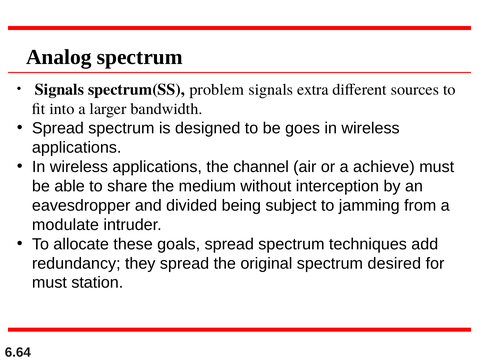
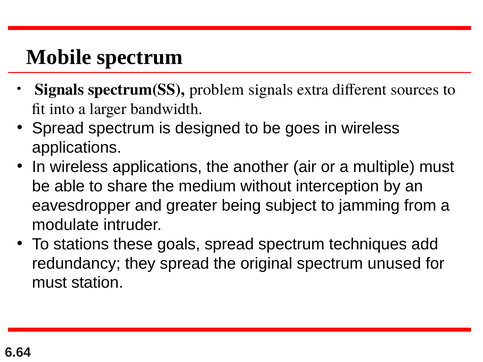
Analog: Analog -> Mobile
channel: channel -> another
achieve: achieve -> multiple
divided: divided -> greater
allocate: allocate -> stations
desired: desired -> unused
